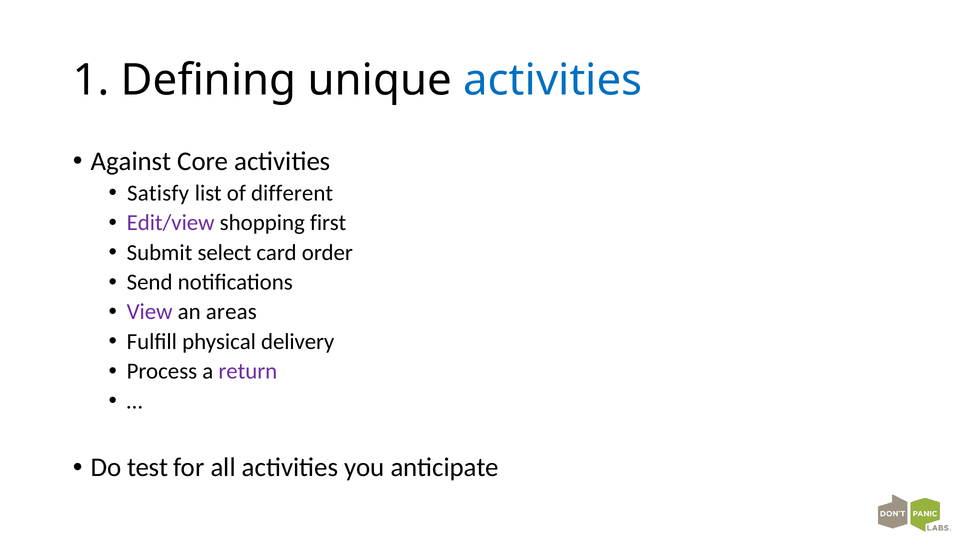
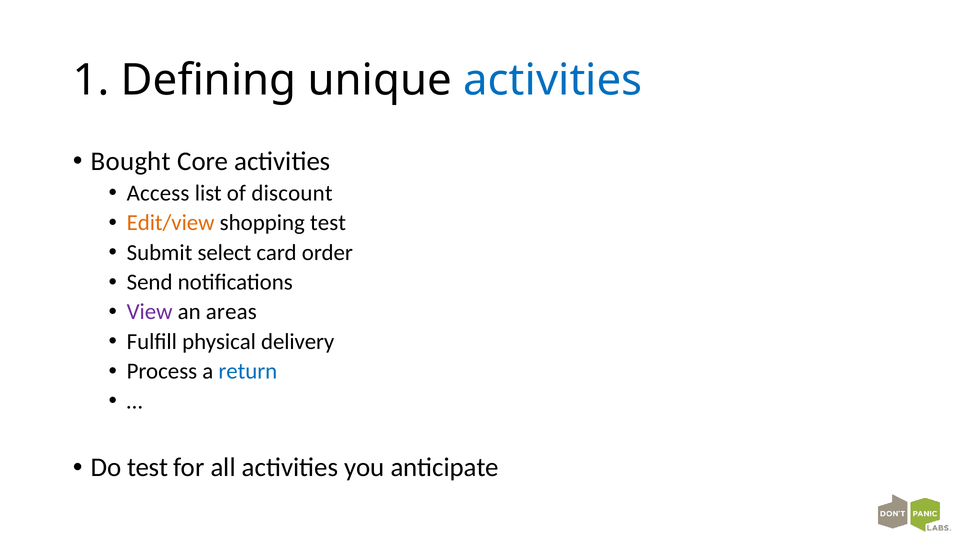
Against: Against -> Bought
Satisfy: Satisfy -> Access
different: different -> discount
Edit/view colour: purple -> orange
shopping first: first -> test
return colour: purple -> blue
